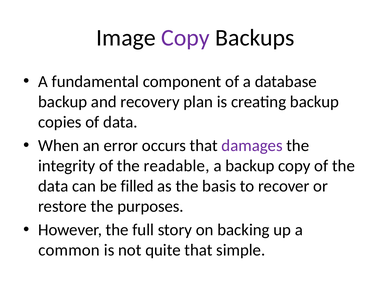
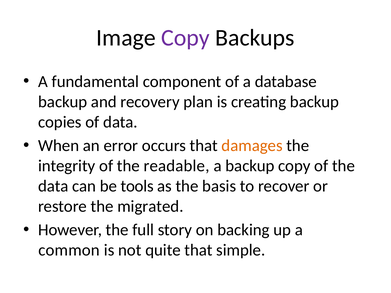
damages colour: purple -> orange
filled: filled -> tools
purposes: purposes -> migrated
